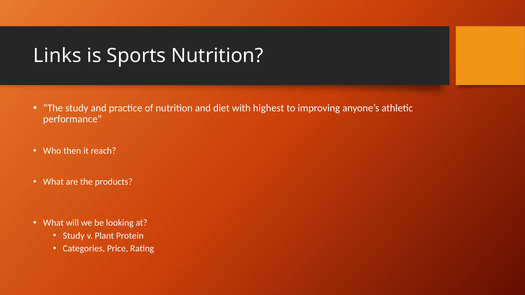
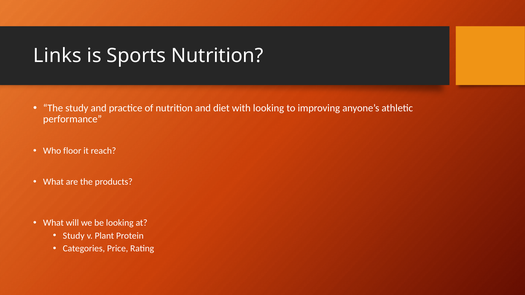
with highest: highest -> looking
then: then -> floor
